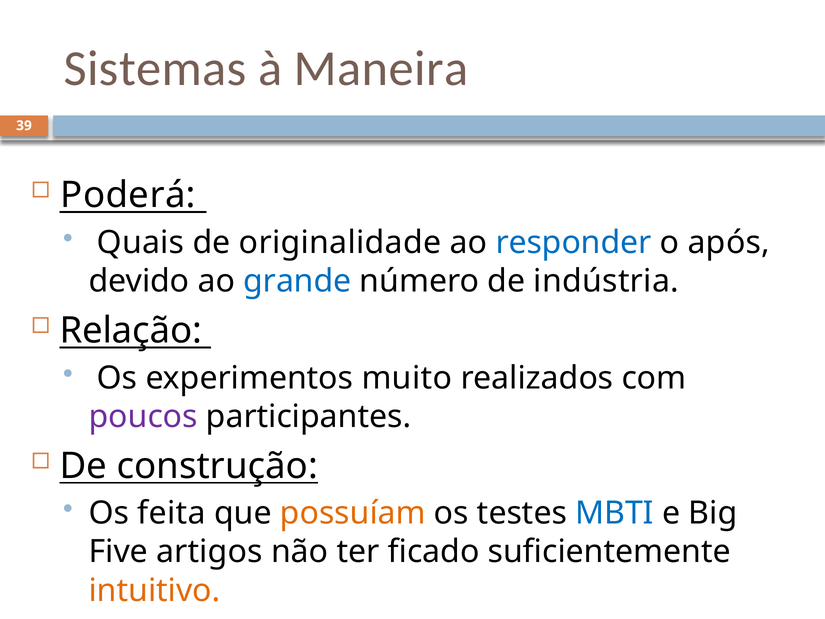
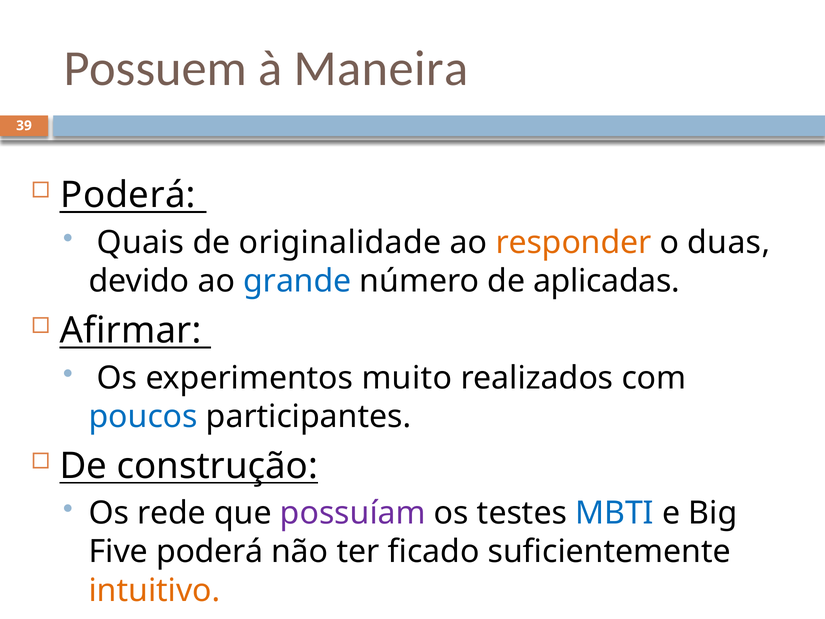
Sistemas: Sistemas -> Possuem
responder colour: blue -> orange
após: após -> duas
indústria: indústria -> aplicadas
Relação: Relação -> Afirmar
poucos colour: purple -> blue
feita: feita -> rede
possuíam colour: orange -> purple
Five artigos: artigos -> poderá
